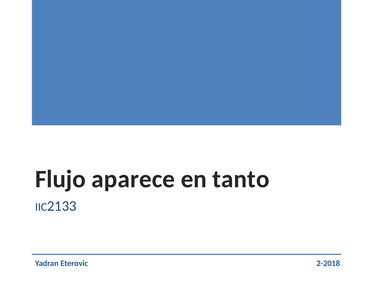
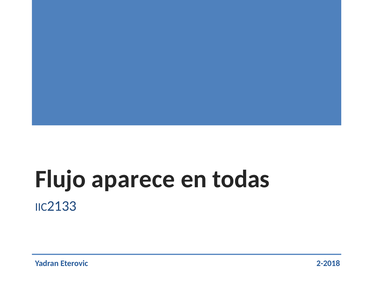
tanto: tanto -> todas
